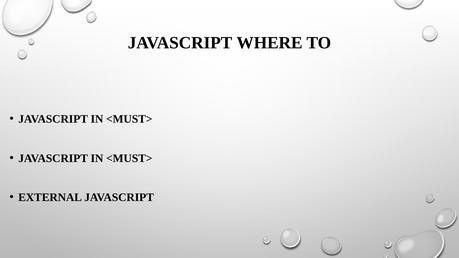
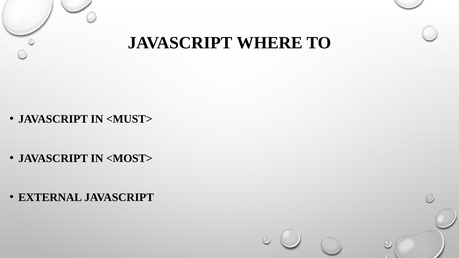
<MUST> at (129, 158): <MUST> -> <MOST>
